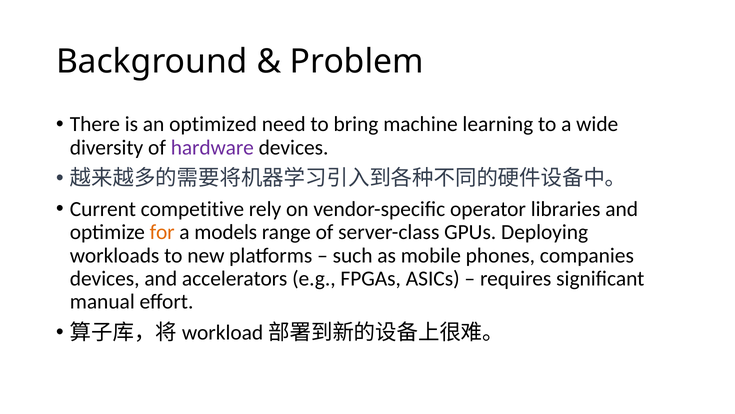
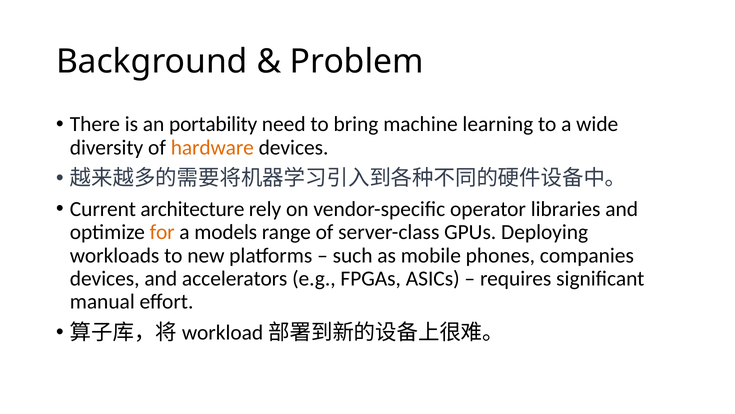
optimized: optimized -> portability
hardware colour: purple -> orange
competitive: competitive -> architecture
